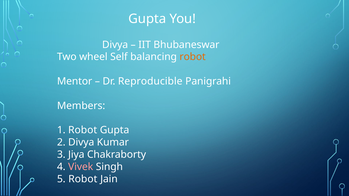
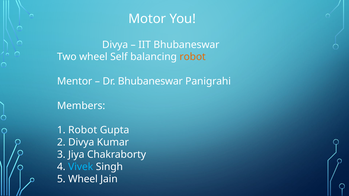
Gupta at (147, 19): Gupta -> Motor
Dr Reproducible: Reproducible -> Bhubaneswar
Vivek colour: pink -> light blue
5 Robot: Robot -> Wheel
